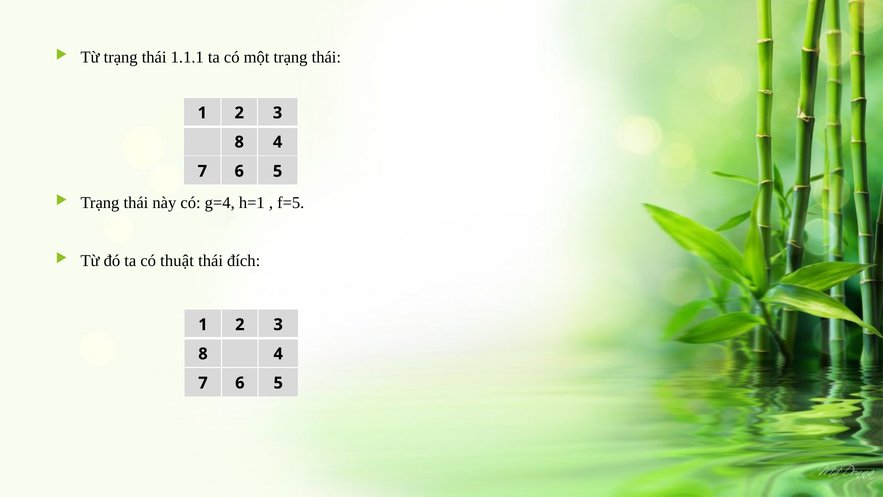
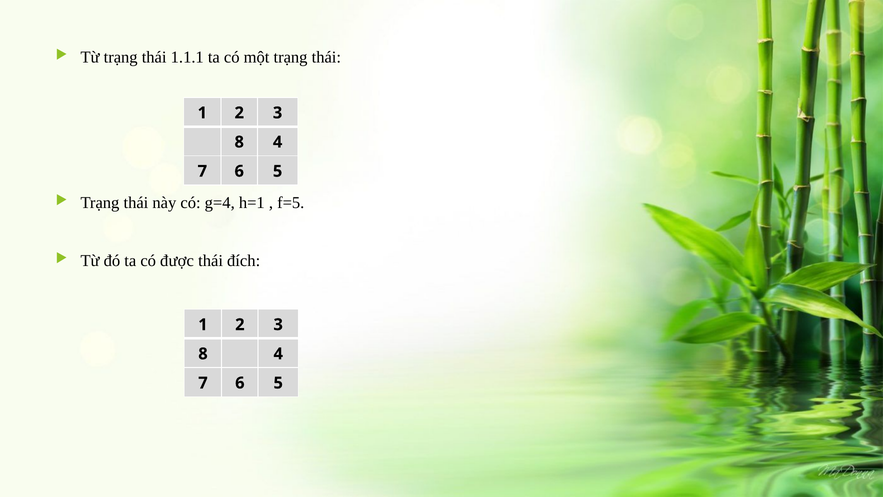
thuật: thuật -> được
